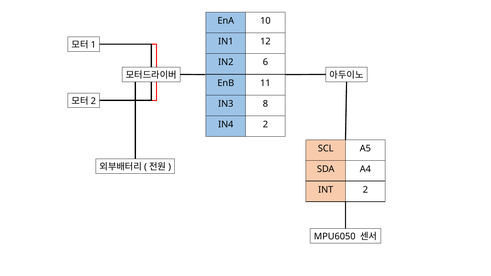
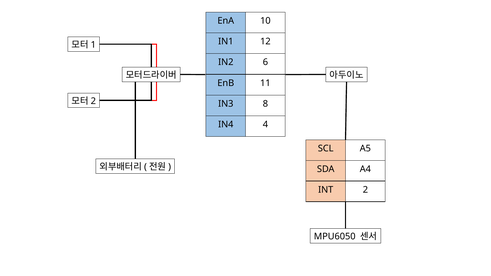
IN4 2: 2 -> 4
